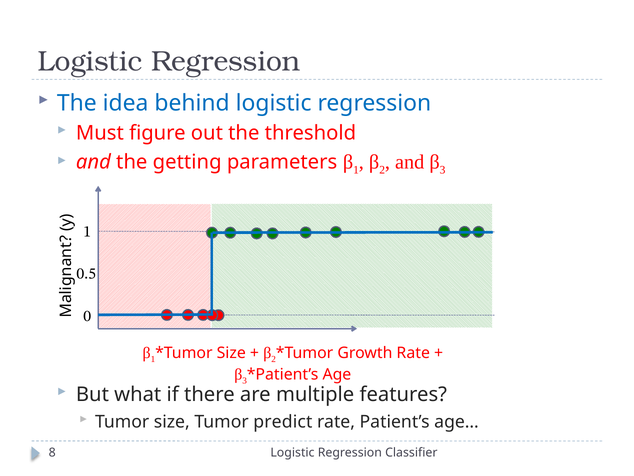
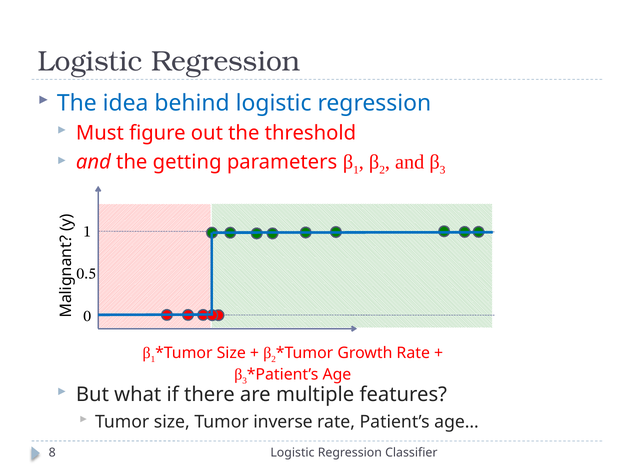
predict: predict -> inverse
